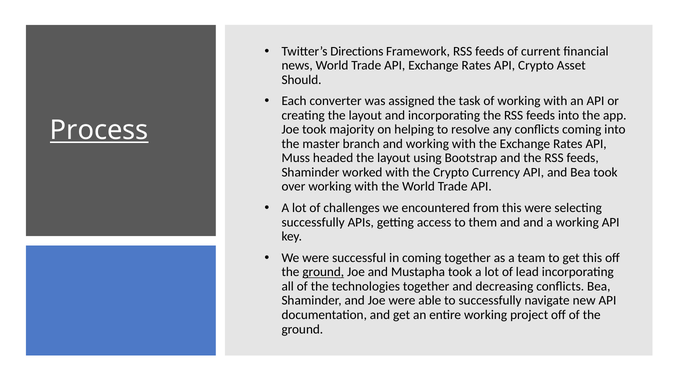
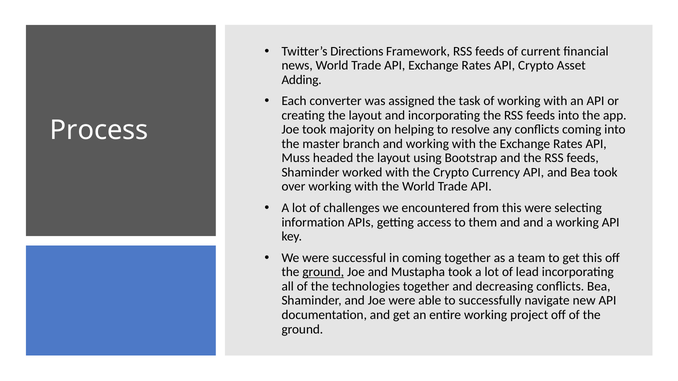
Should: Should -> Adding
Process underline: present -> none
successfully at (313, 222): successfully -> information
